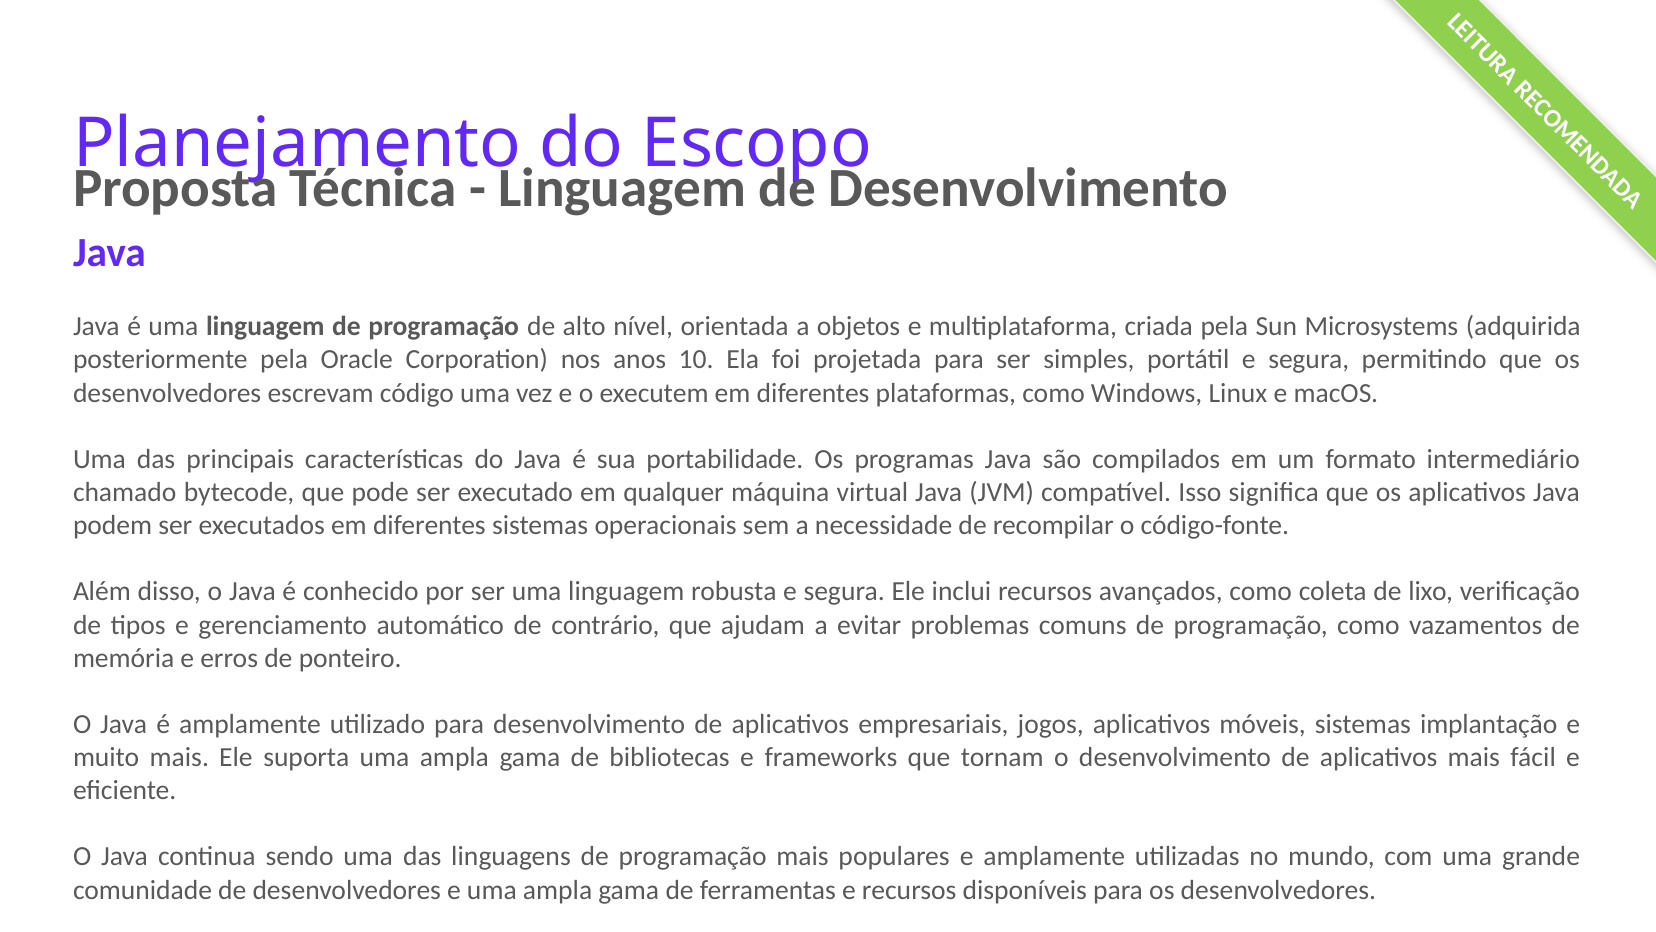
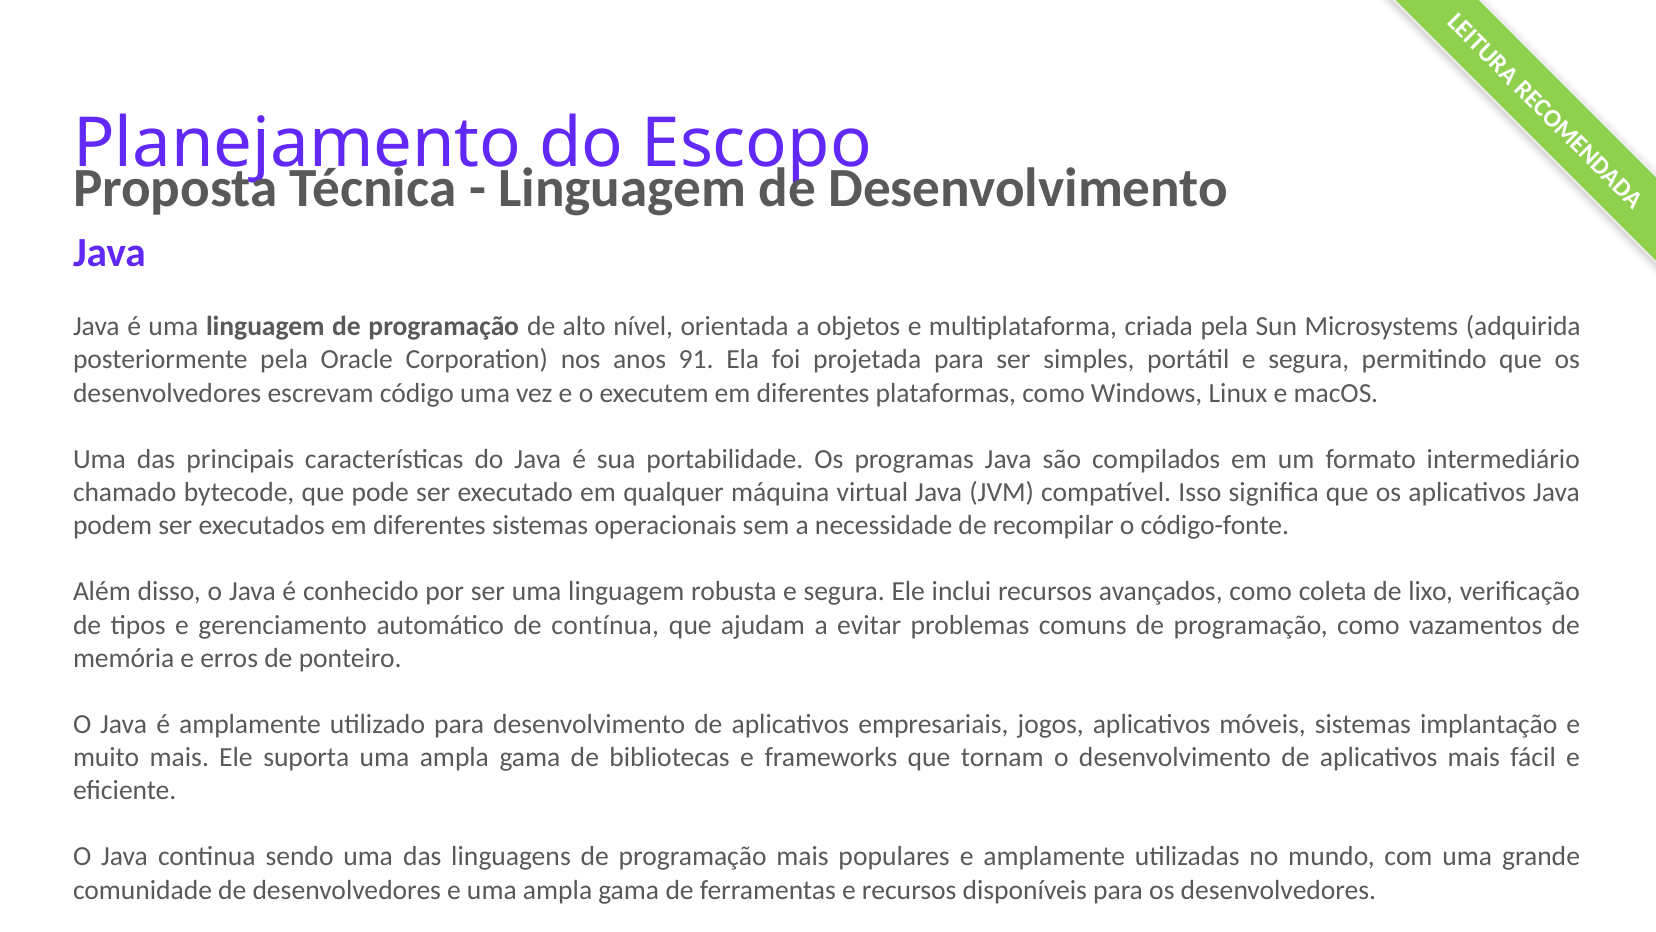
10: 10 -> 91
contrário: contrário -> contínua
